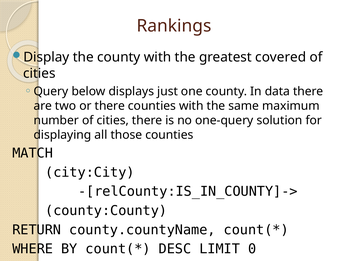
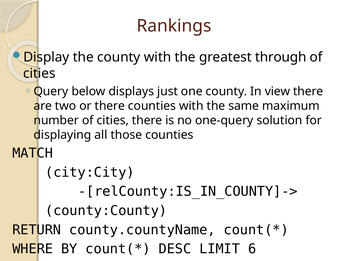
covered: covered -> through
data: data -> view
0: 0 -> 6
